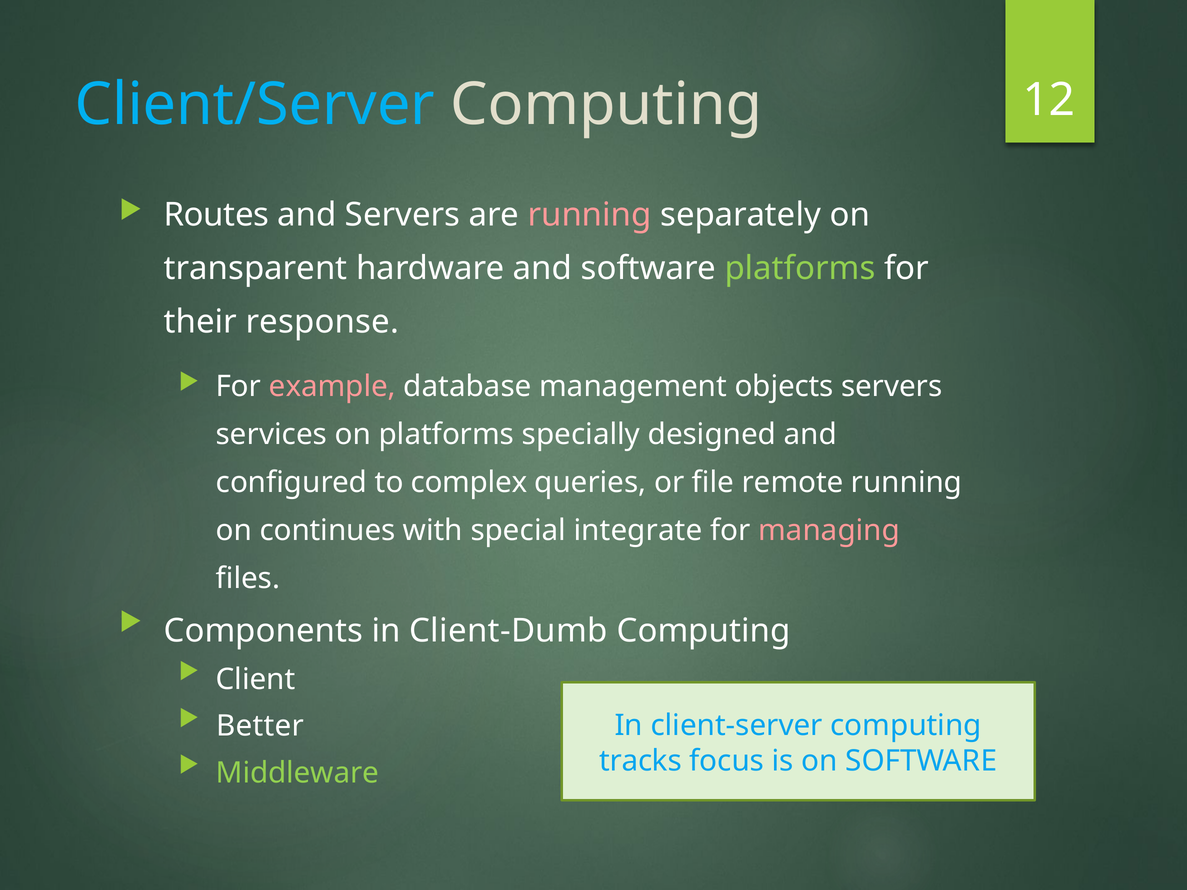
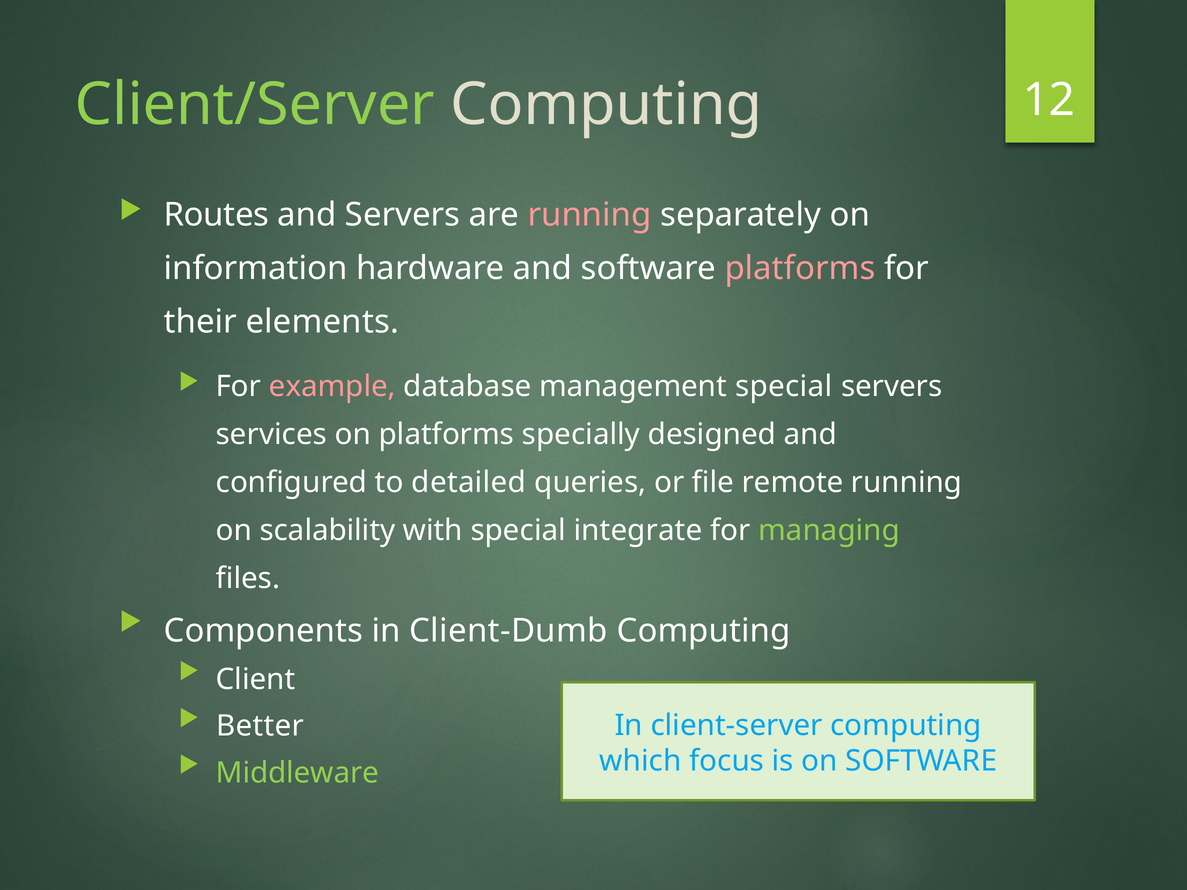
Client/Server colour: light blue -> light green
transparent: transparent -> information
platforms at (800, 268) colour: light green -> pink
response: response -> elements
management objects: objects -> special
complex: complex -> detailed
continues: continues -> scalability
managing colour: pink -> light green
tracks: tracks -> which
